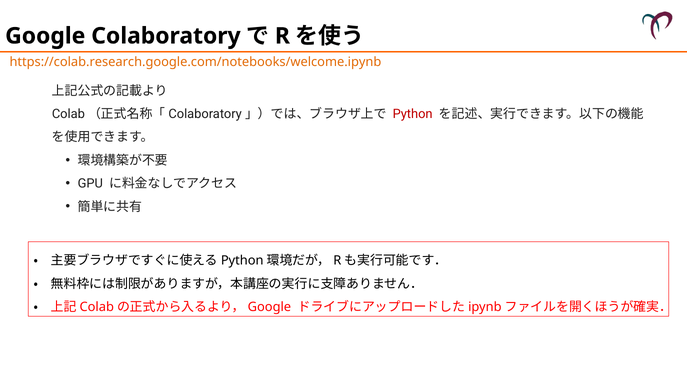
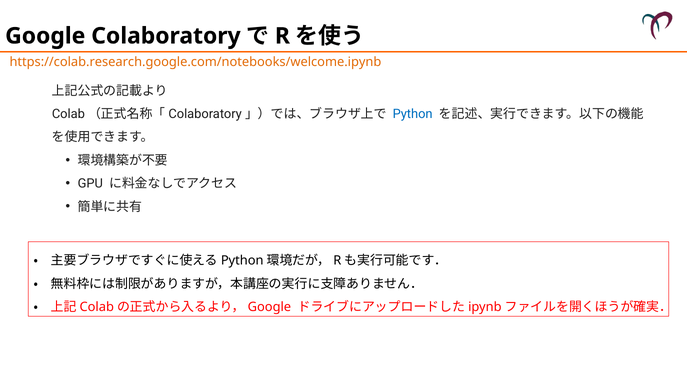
Python colour: red -> blue
